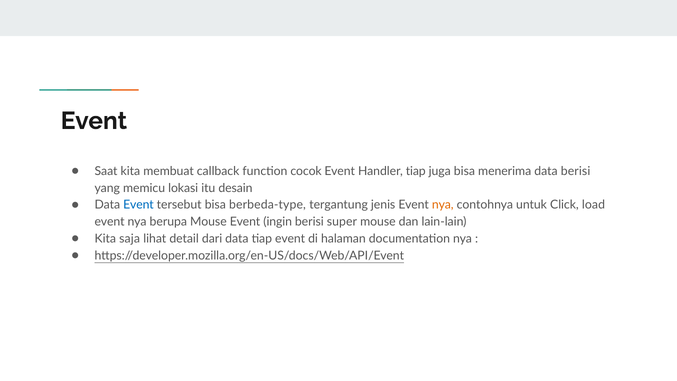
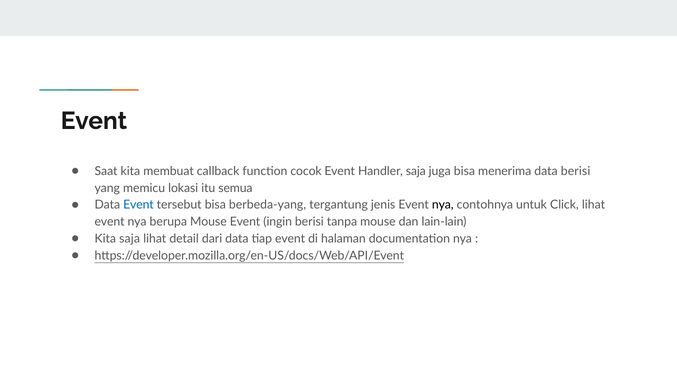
Handler tiap: tiap -> saja
desain: desain -> semua
berbeda-type: berbeda-type -> berbeda-yang
nya at (443, 205) colour: orange -> black
Click load: load -> lihat
super: super -> tanpa
